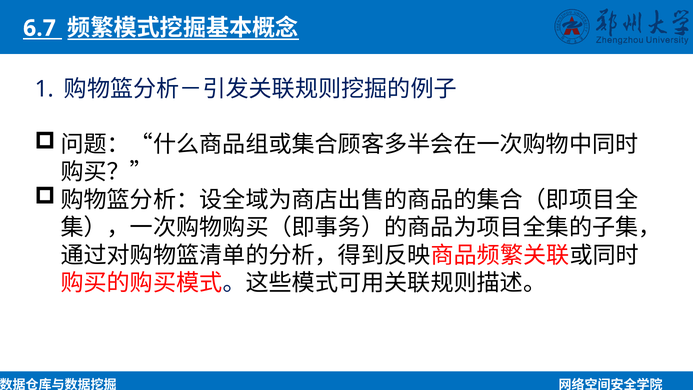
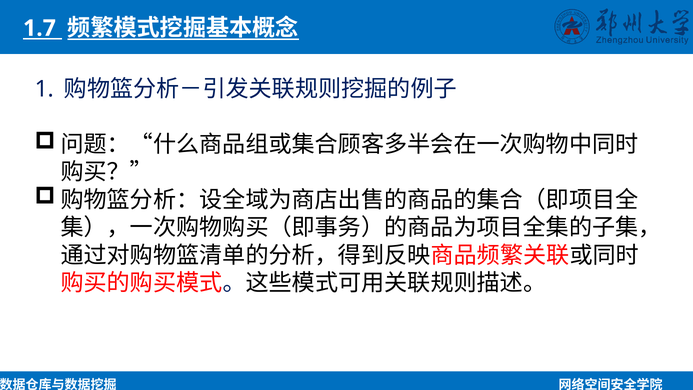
6.7: 6.7 -> 1.7
